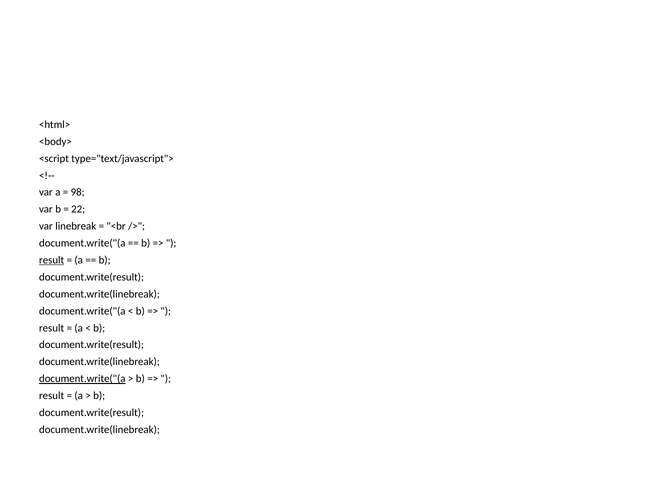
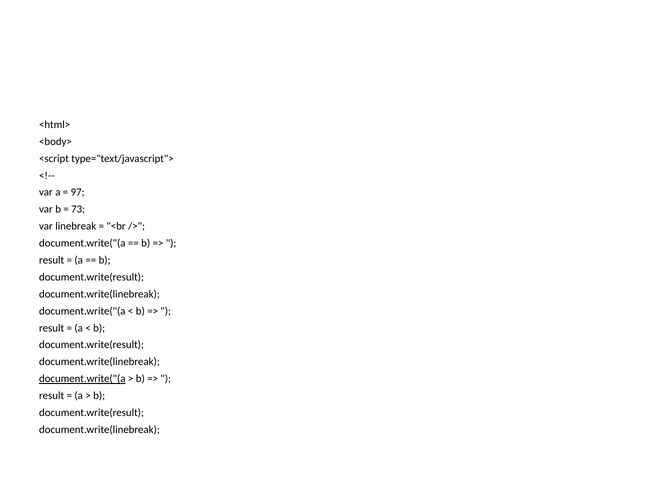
98: 98 -> 97
22: 22 -> 73
result at (52, 260) underline: present -> none
